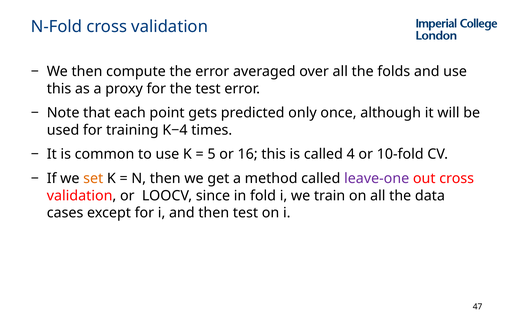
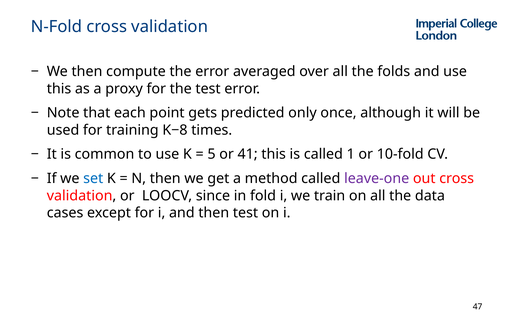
K−4: K−4 -> K−8
16: 16 -> 41
4: 4 -> 1
set colour: orange -> blue
